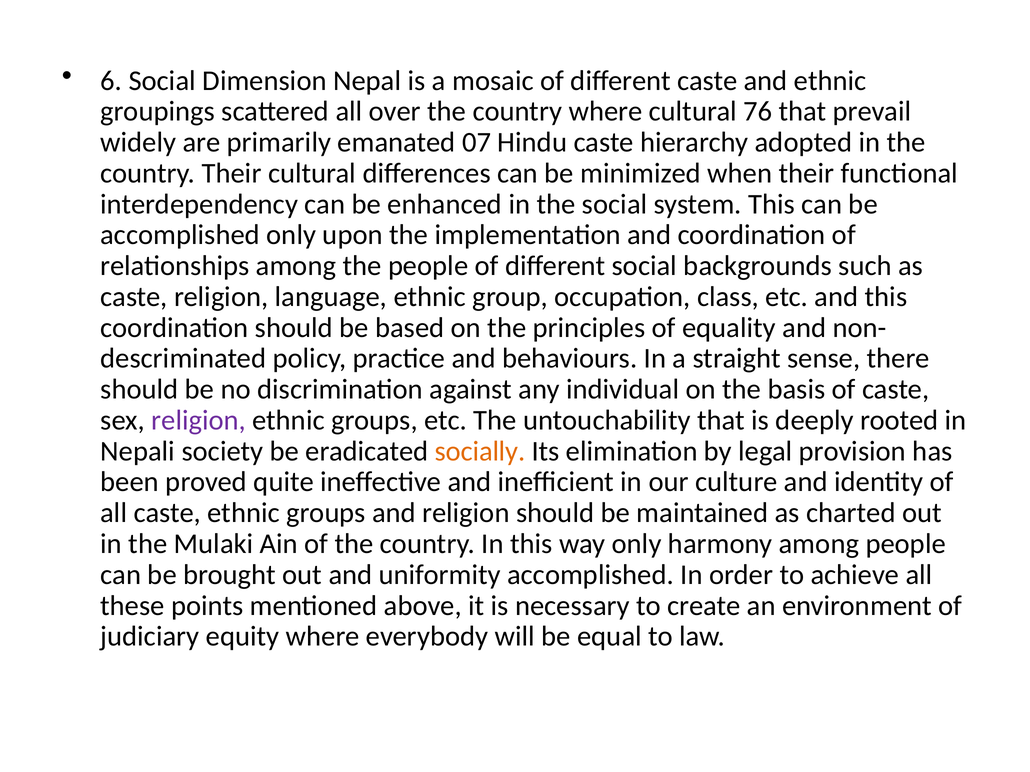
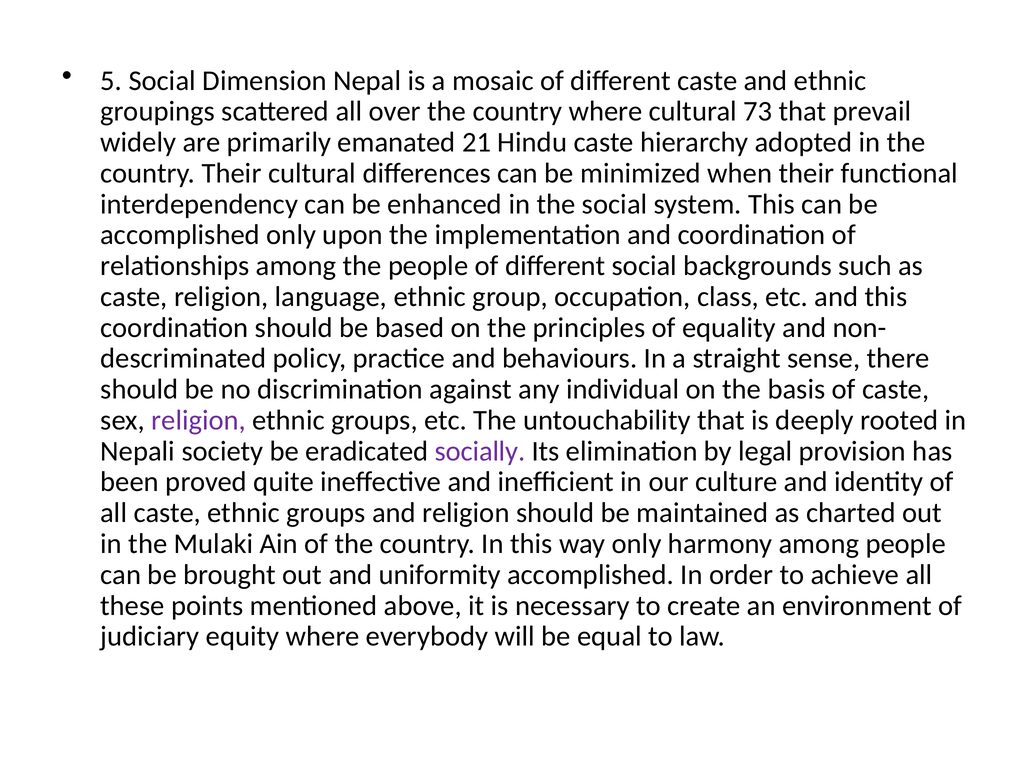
6: 6 -> 5
76: 76 -> 73
07: 07 -> 21
socially colour: orange -> purple
